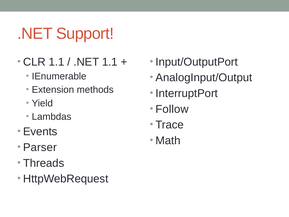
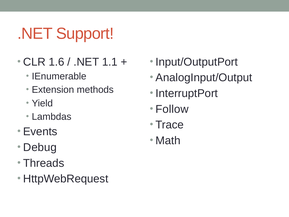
CLR 1.1: 1.1 -> 1.6
Parser: Parser -> Debug
